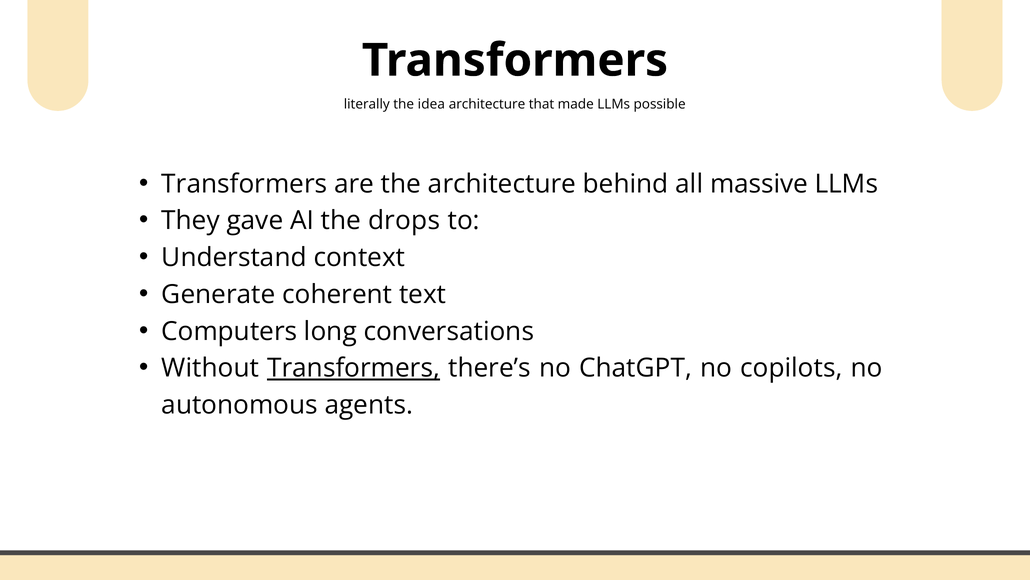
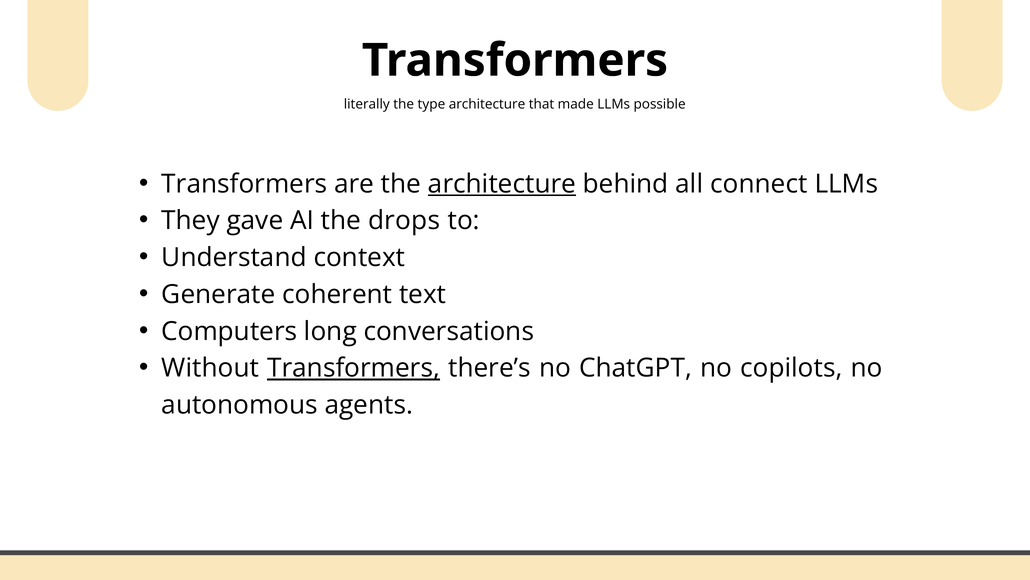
idea: idea -> type
architecture at (502, 184) underline: none -> present
massive: massive -> connect
